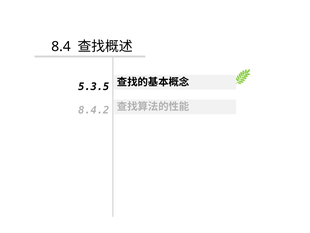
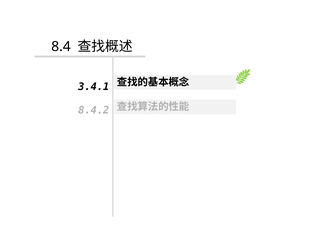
5.3.5: 5.3.5 -> 3.4.1
